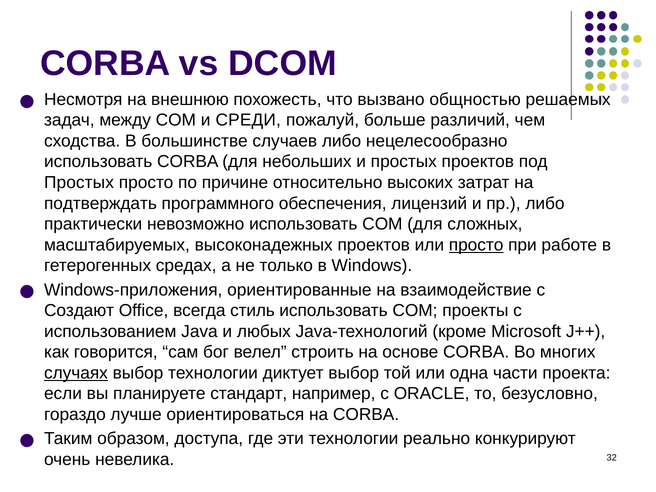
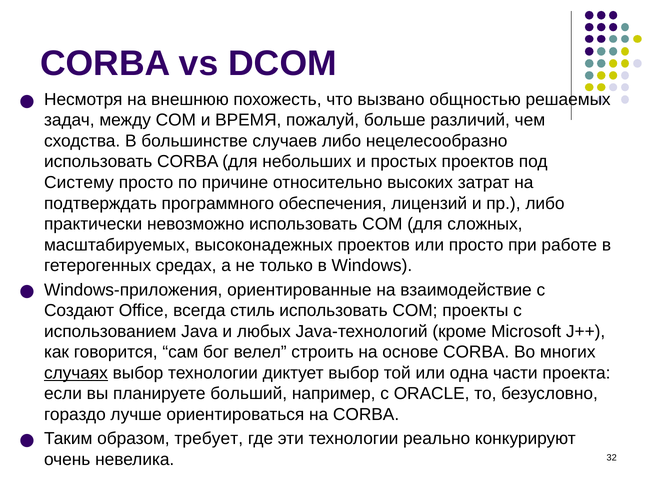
СРЕДИ: СРЕДИ -> ВРЕМЯ
Простых at (79, 183): Простых -> Систему
просто at (476, 245) underline: present -> none
стандарт: стандарт -> больший
доступа: доступа -> требует
